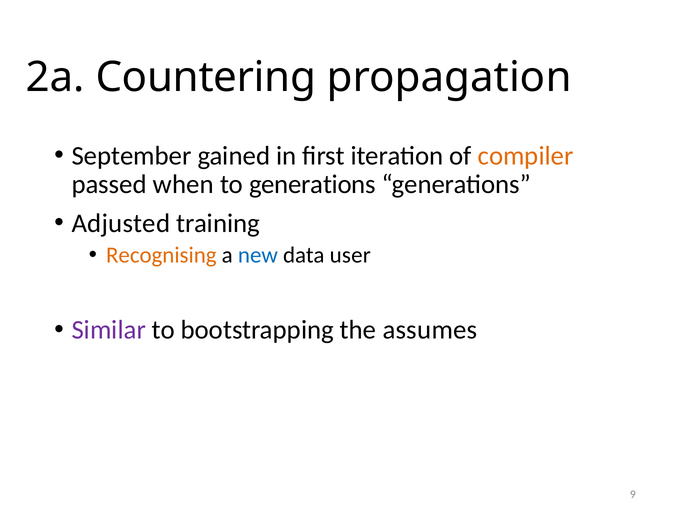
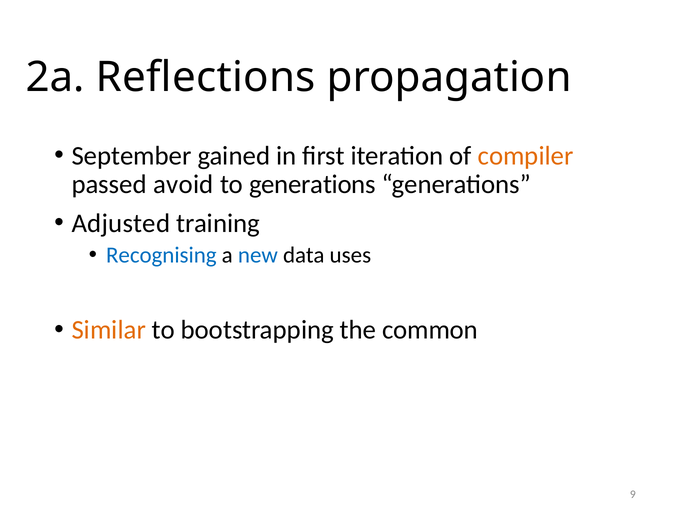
Countering: Countering -> Reflections
when: when -> avoid
Recognising colour: orange -> blue
user: user -> uses
Similar colour: purple -> orange
assumes: assumes -> common
